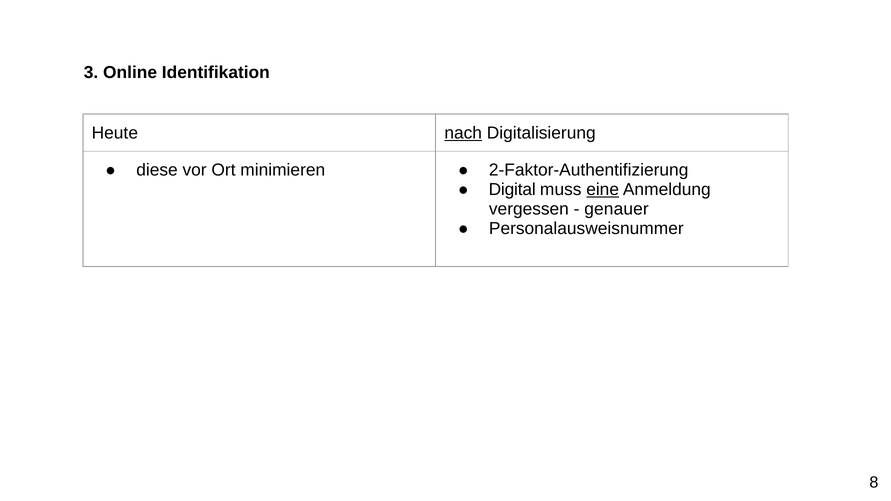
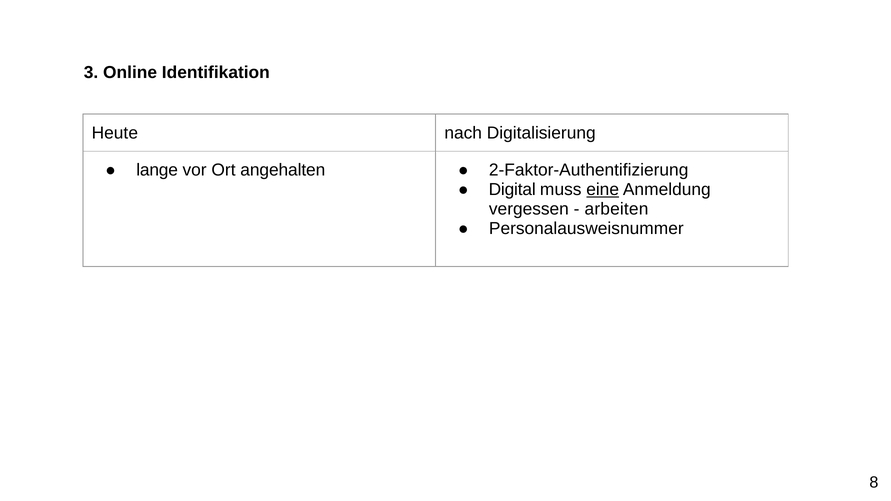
nach underline: present -> none
diese: diese -> lange
minimieren: minimieren -> angehalten
genauer: genauer -> arbeiten
